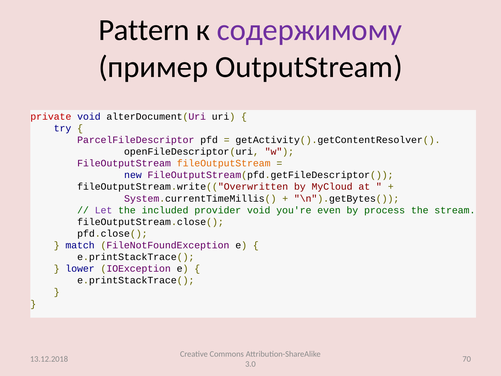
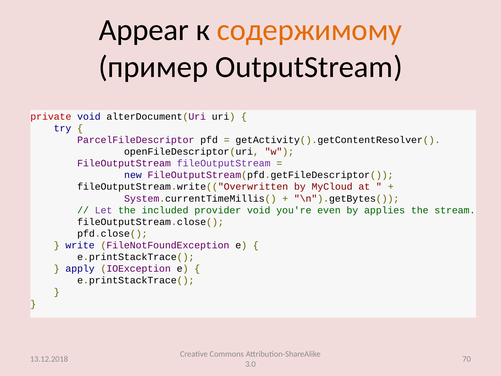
Pattern: Pattern -> Appear
содержимому colour: purple -> orange
fileOutputStream at (224, 163) colour: orange -> purple
process: process -> applies
match: match -> write
lower: lower -> apply
